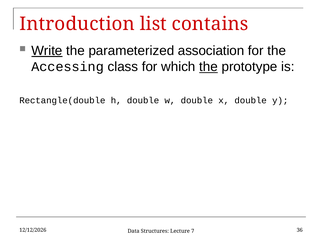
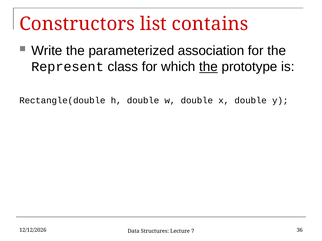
Introduction: Introduction -> Constructors
Write underline: present -> none
Accessing: Accessing -> Represent
